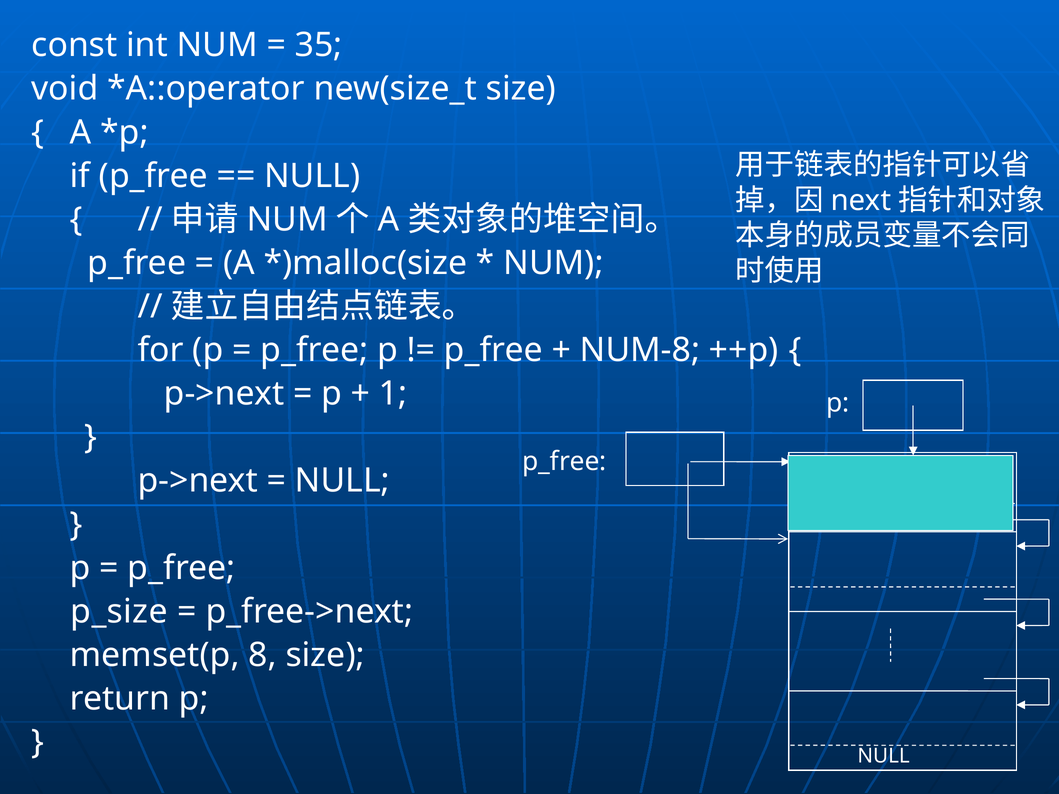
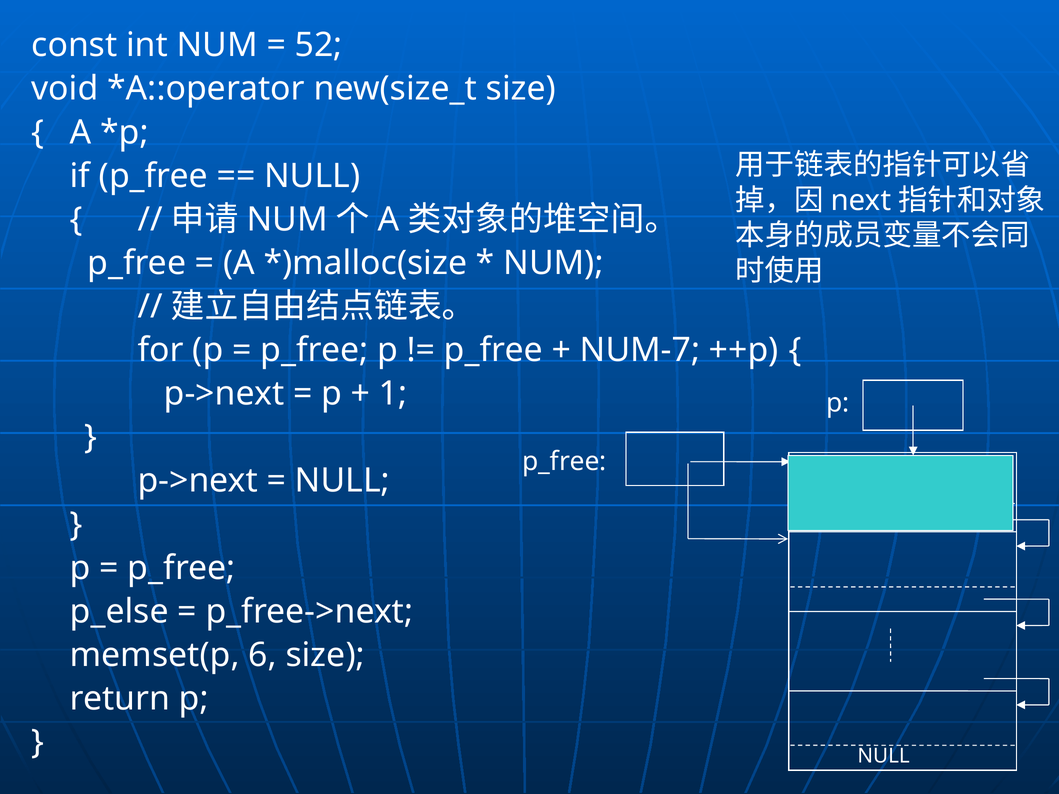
35: 35 -> 52
NUM-8: NUM-8 -> NUM-7
p_size: p_size -> p_else
8: 8 -> 6
